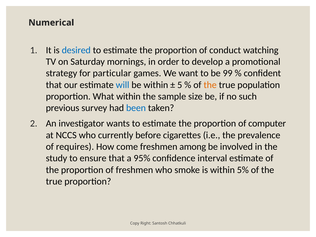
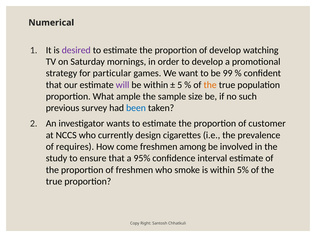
desired colour: blue -> purple
of conduct: conduct -> develop
will colour: blue -> purple
What within: within -> ample
computer: computer -> customer
before: before -> design
